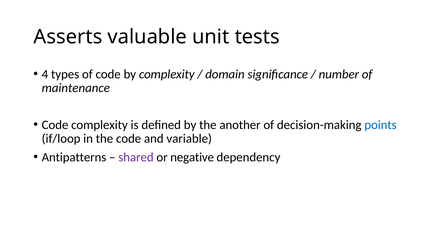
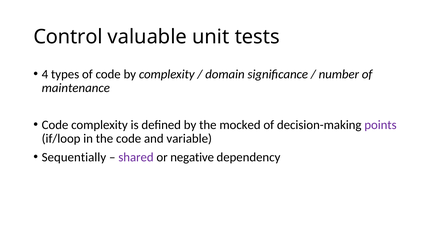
Asserts: Asserts -> Control
another: another -> mocked
points colour: blue -> purple
Antipatterns: Antipatterns -> Sequentially
